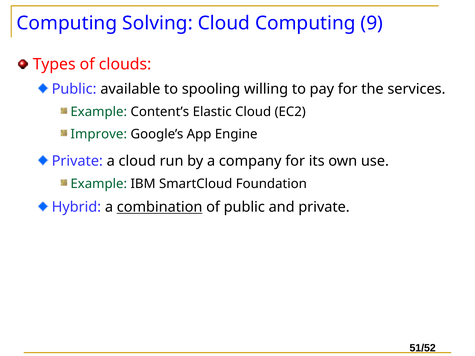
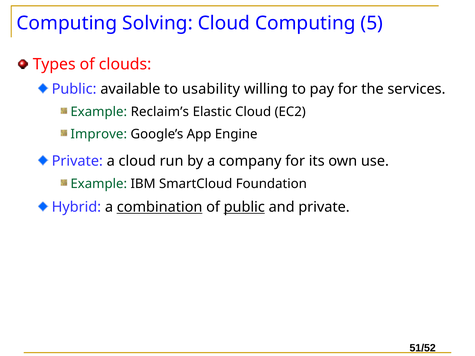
9: 9 -> 5
spooling: spooling -> usability
Content’s: Content’s -> Reclaim’s
public at (244, 207) underline: none -> present
